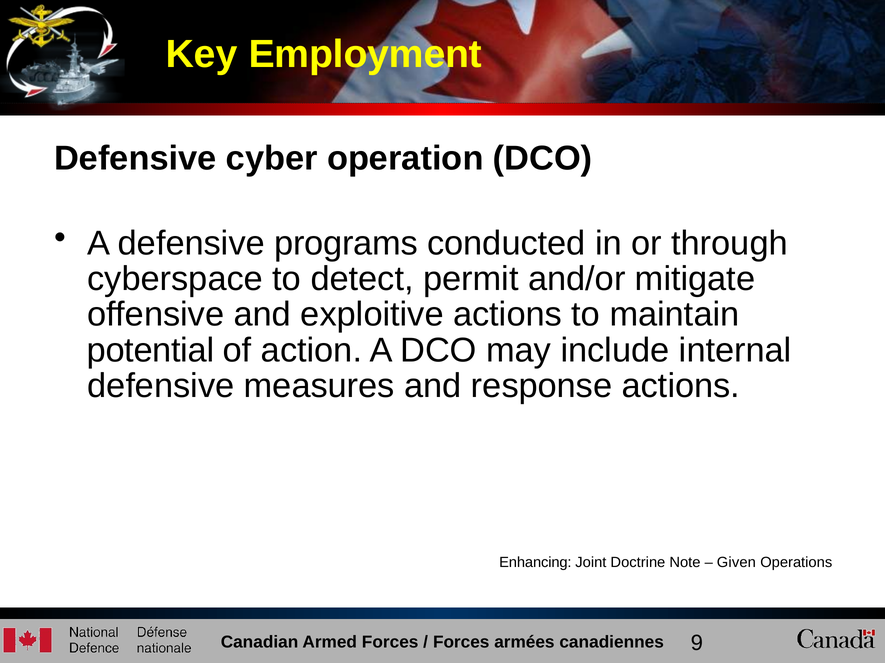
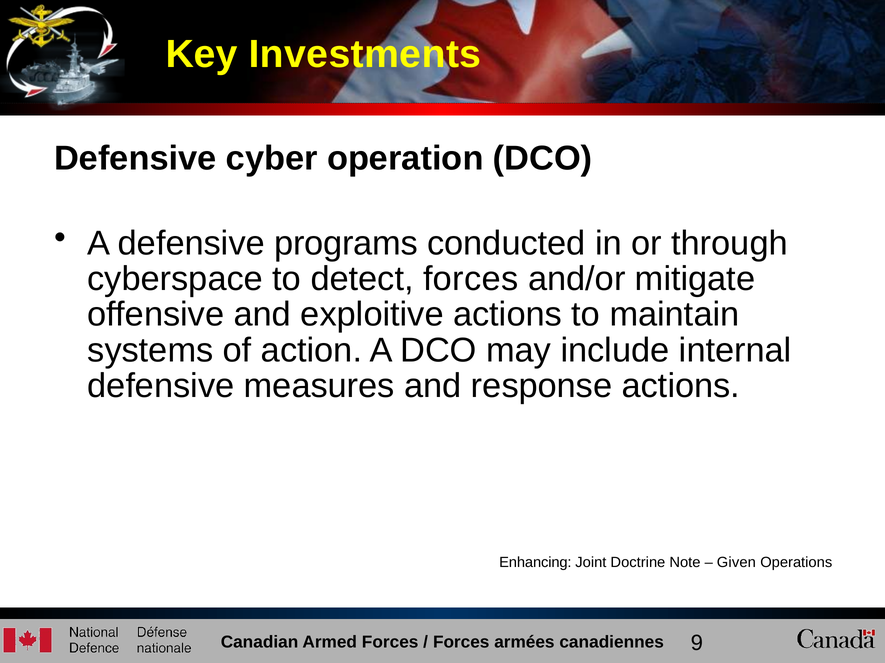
Employment: Employment -> Investments
detect permit: permit -> forces
potential: potential -> systems
